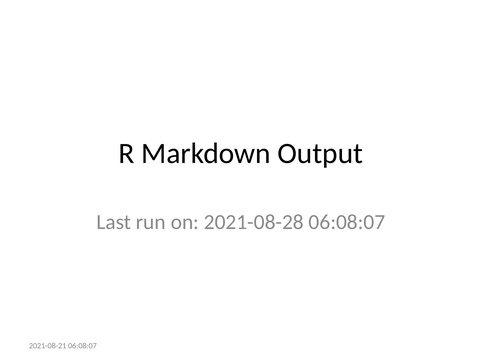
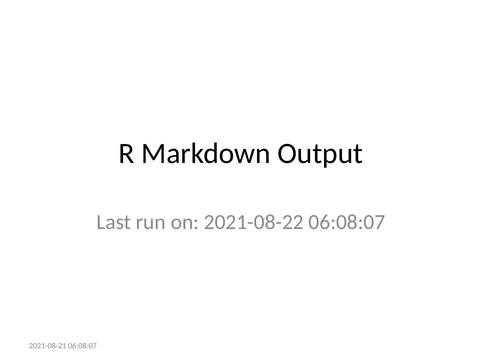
2021-08-28: 2021-08-28 -> 2021-08-22
